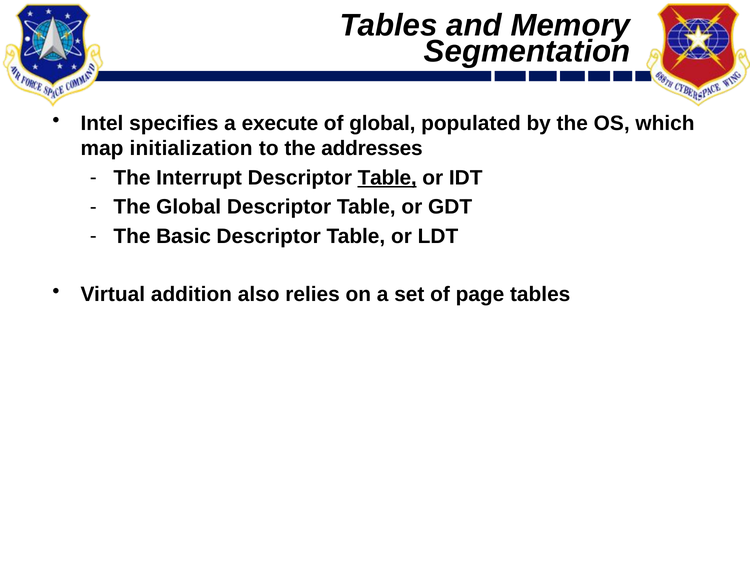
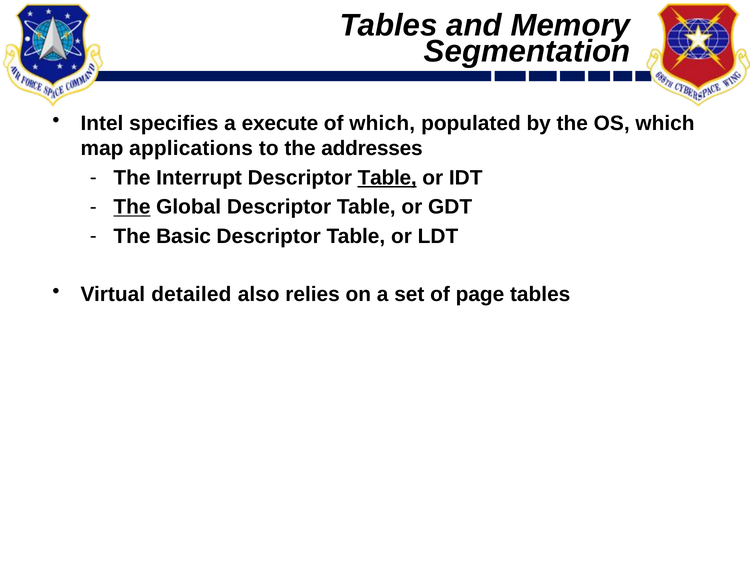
of global: global -> which
initialization: initialization -> applications
The at (132, 207) underline: none -> present
addition: addition -> detailed
